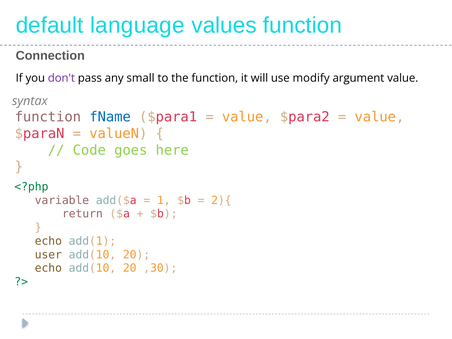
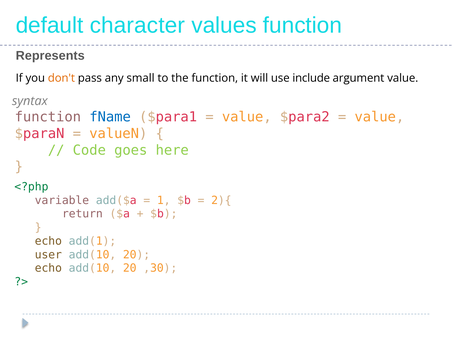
language: language -> character
Connection: Connection -> Represents
don't colour: purple -> orange
modify: modify -> include
